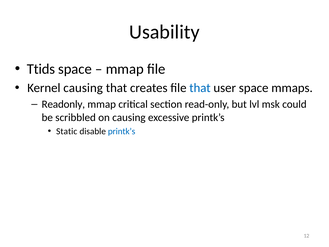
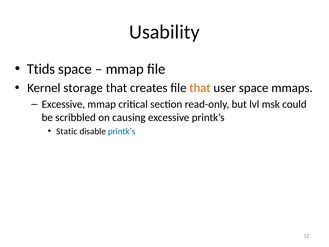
Kernel causing: causing -> storage
that at (200, 88) colour: blue -> orange
Readonly at (63, 104): Readonly -> Excessive
